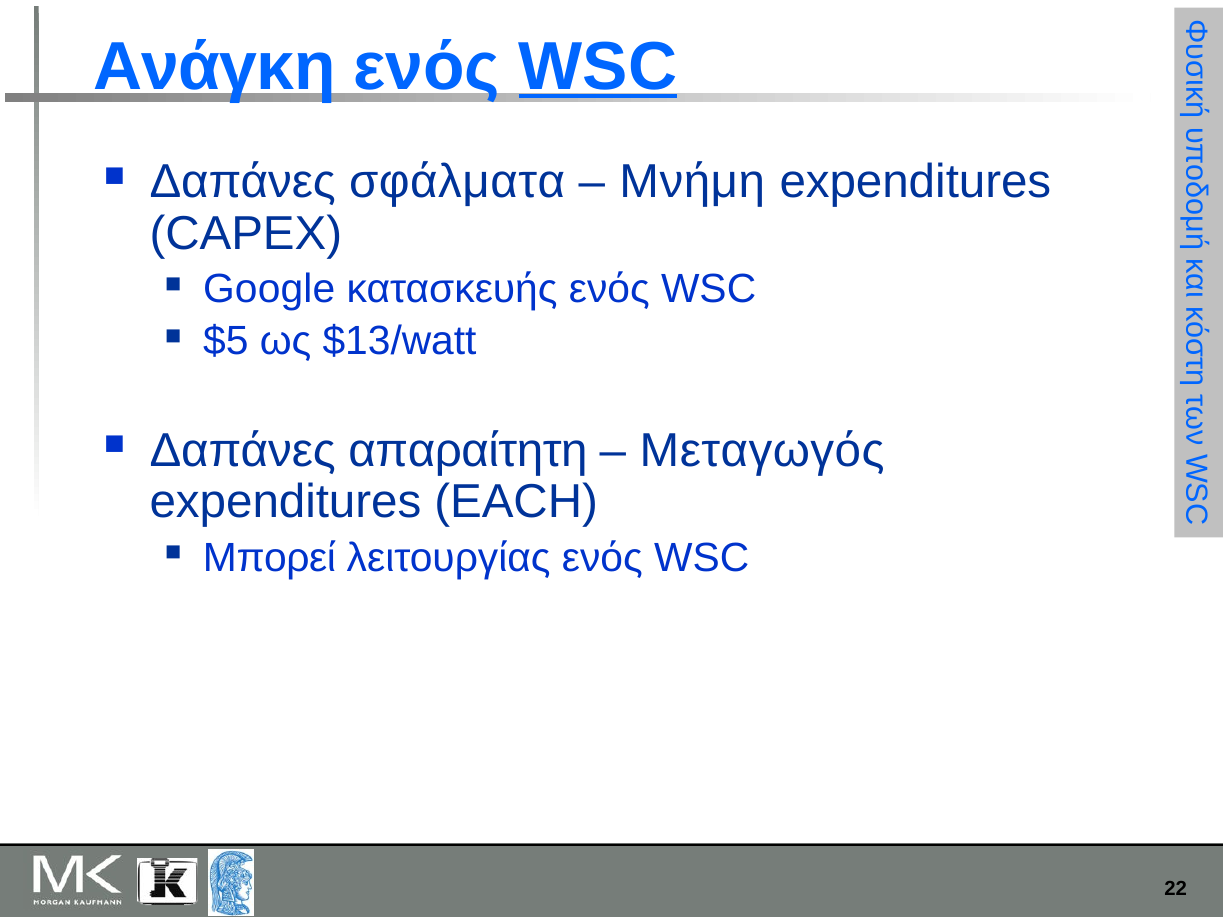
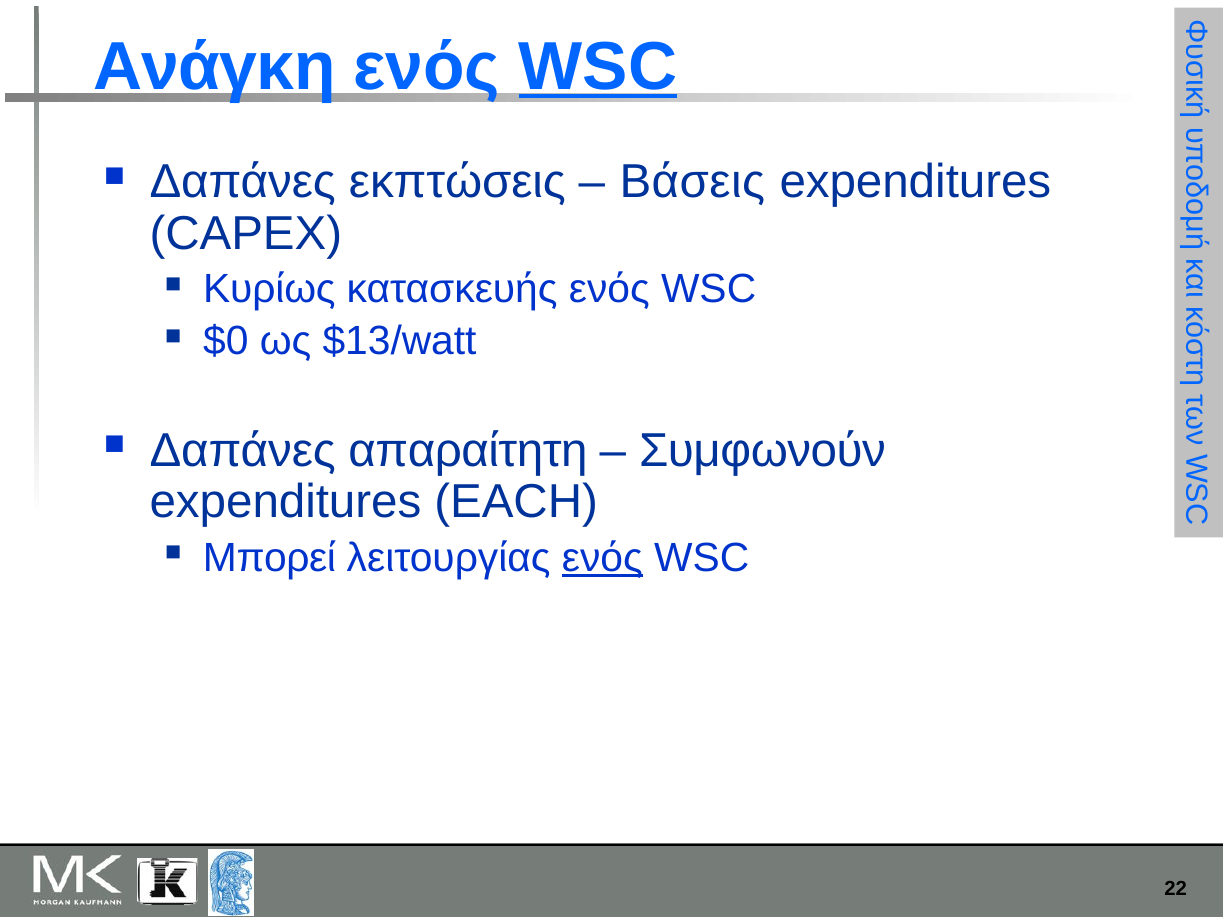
σφάλματα: σφάλματα -> εκπτώσεις
Μνήμη: Μνήμη -> Βάσεις
Google: Google -> Κυρίως
$5: $5 -> $0
Μεταγωγός: Μεταγωγός -> Συμφωνούν
ενός at (602, 558) underline: none -> present
